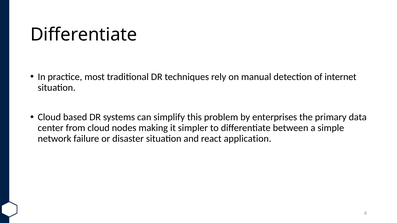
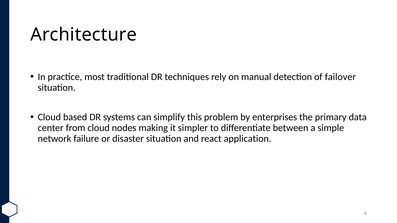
Differentiate at (84, 35): Differentiate -> Architecture
internet: internet -> failover
